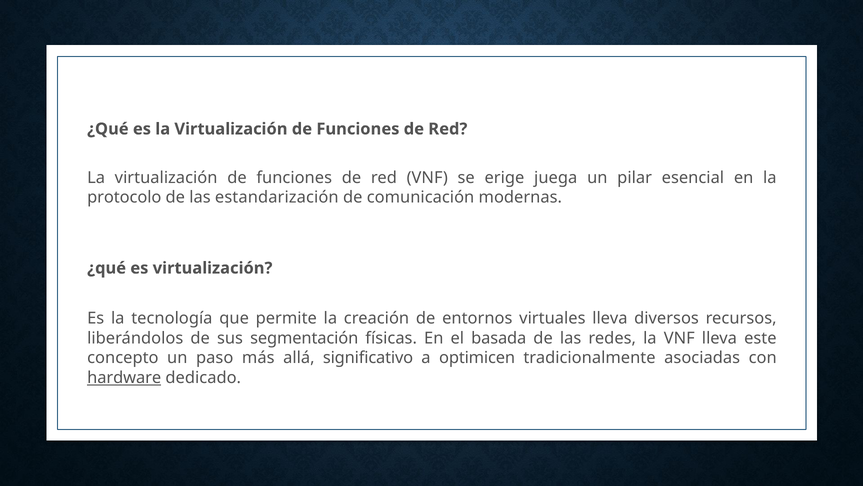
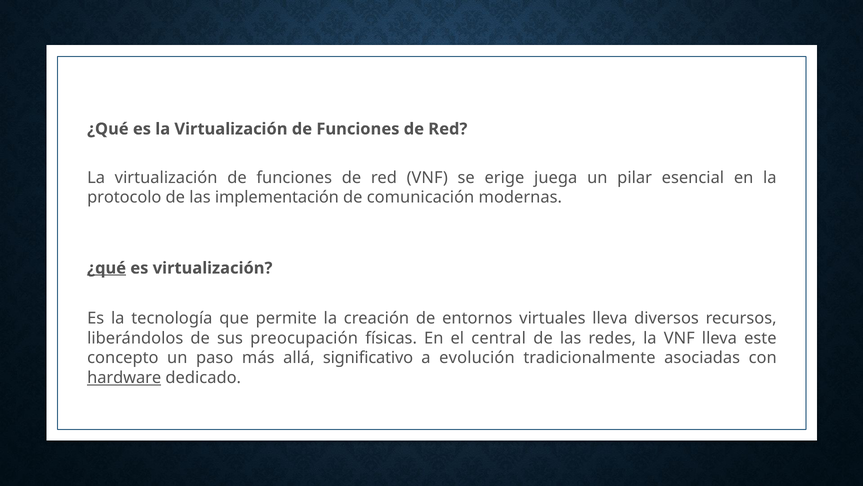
estandarización: estandarización -> implementación
¿qué at (107, 268) underline: none -> present
segmentación: segmentación -> preocupación
basada: basada -> central
optimicen: optimicen -> evolución
